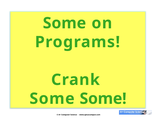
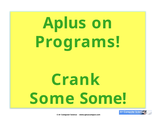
Some at (64, 23): Some -> Aplus
